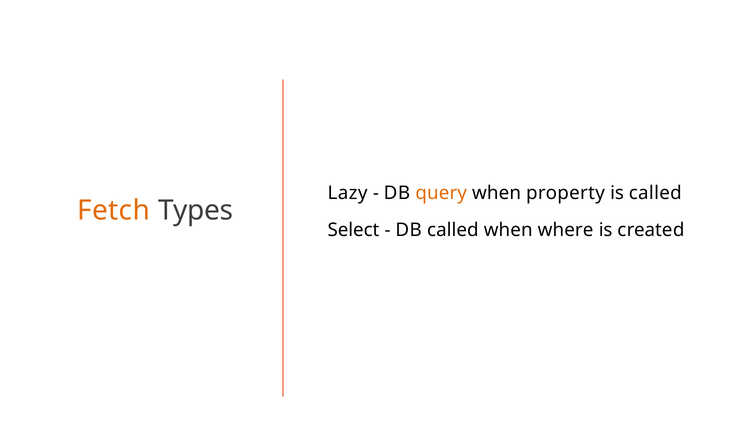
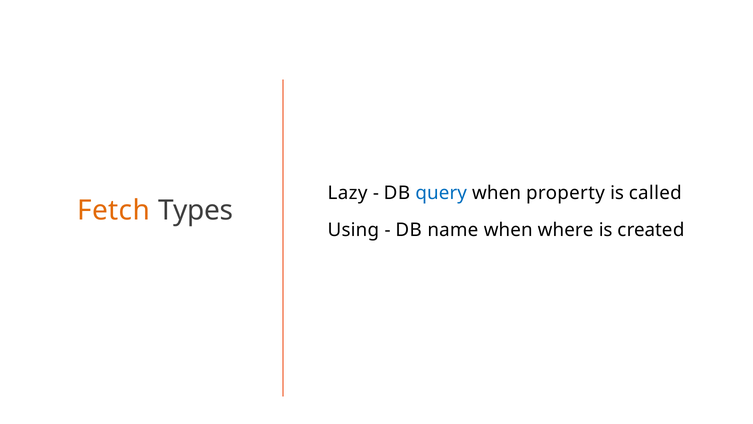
query colour: orange -> blue
Select: Select -> Using
DB called: called -> name
